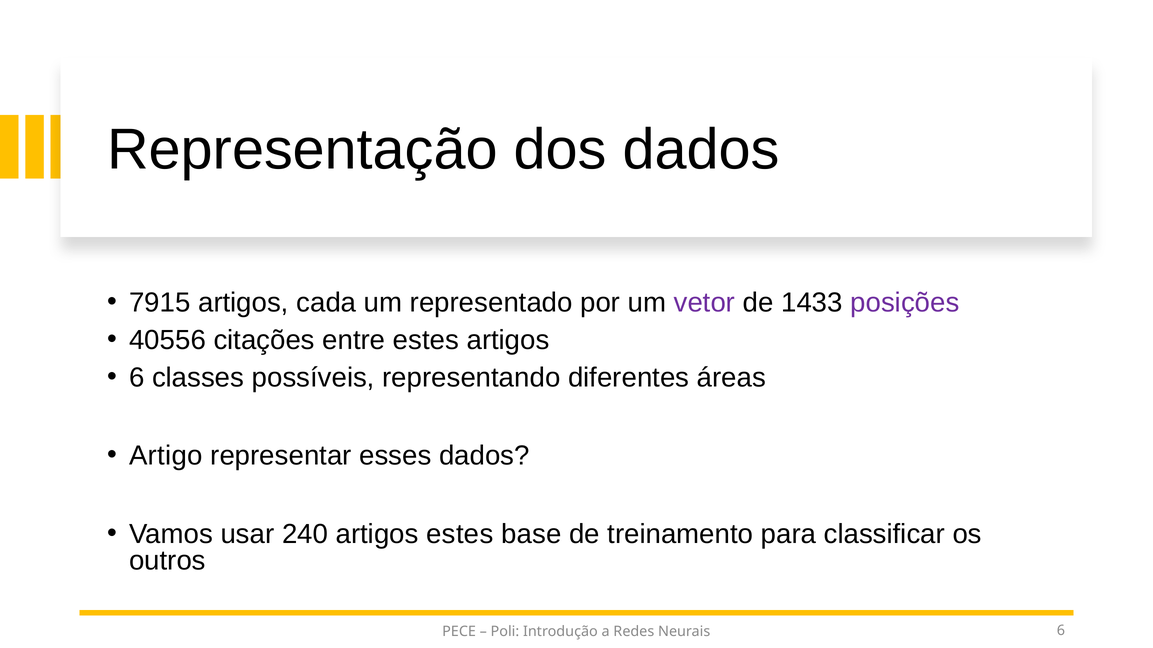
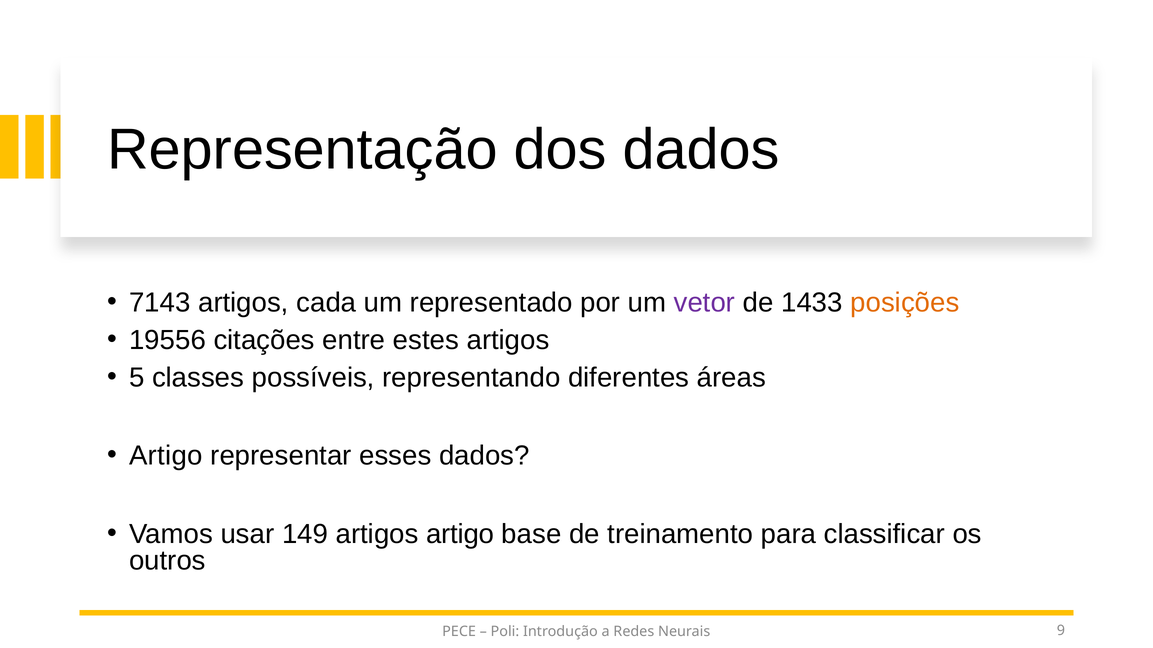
7915: 7915 -> 7143
posições colour: purple -> orange
40556: 40556 -> 19556
6 at (137, 378): 6 -> 5
240: 240 -> 149
artigos estes: estes -> artigo
Neurais 6: 6 -> 9
